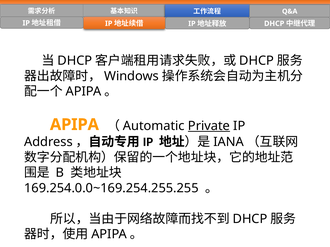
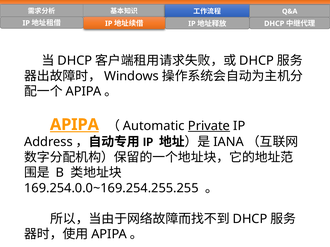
APIPA at (74, 125) underline: none -> present
